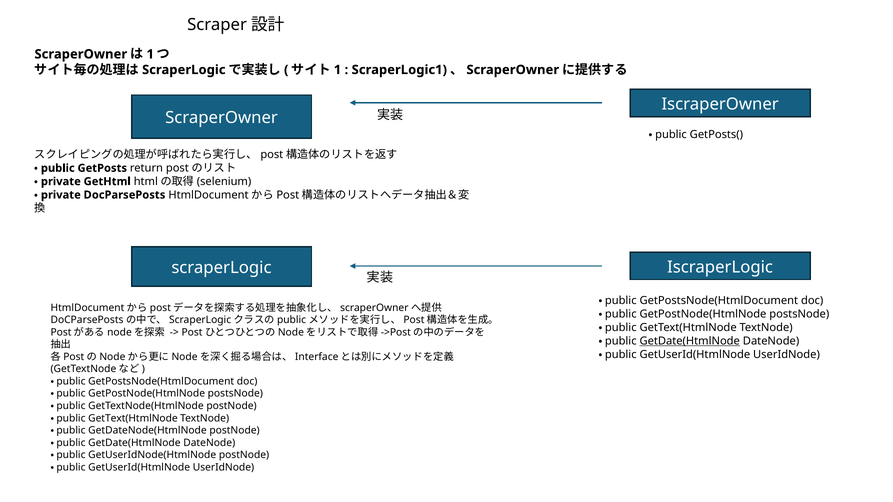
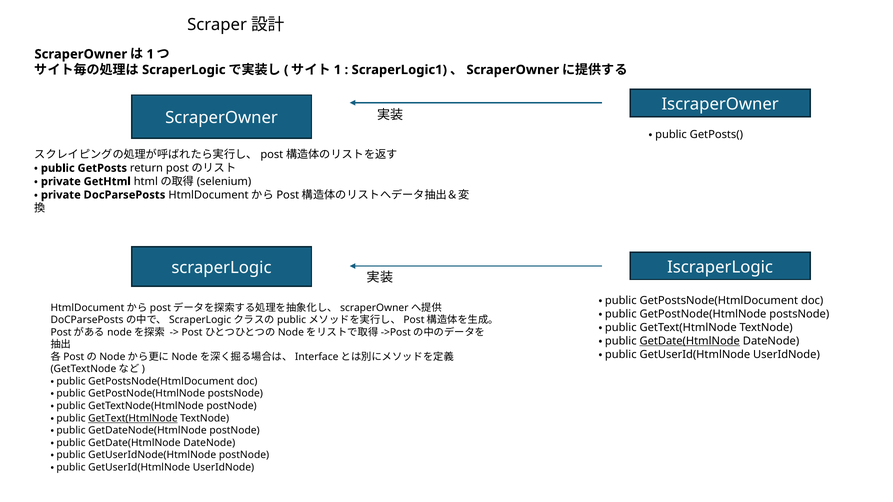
GetText(HtmlNode at (133, 418) underline: none -> present
